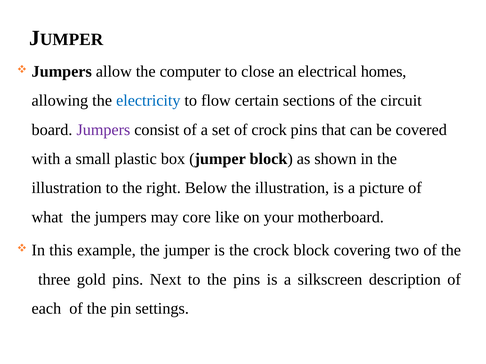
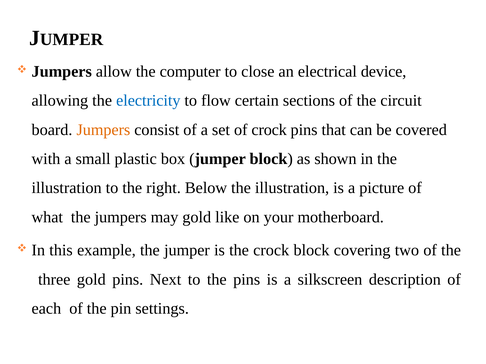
homes: homes -> device
Jumpers at (103, 130) colour: purple -> orange
may core: core -> gold
